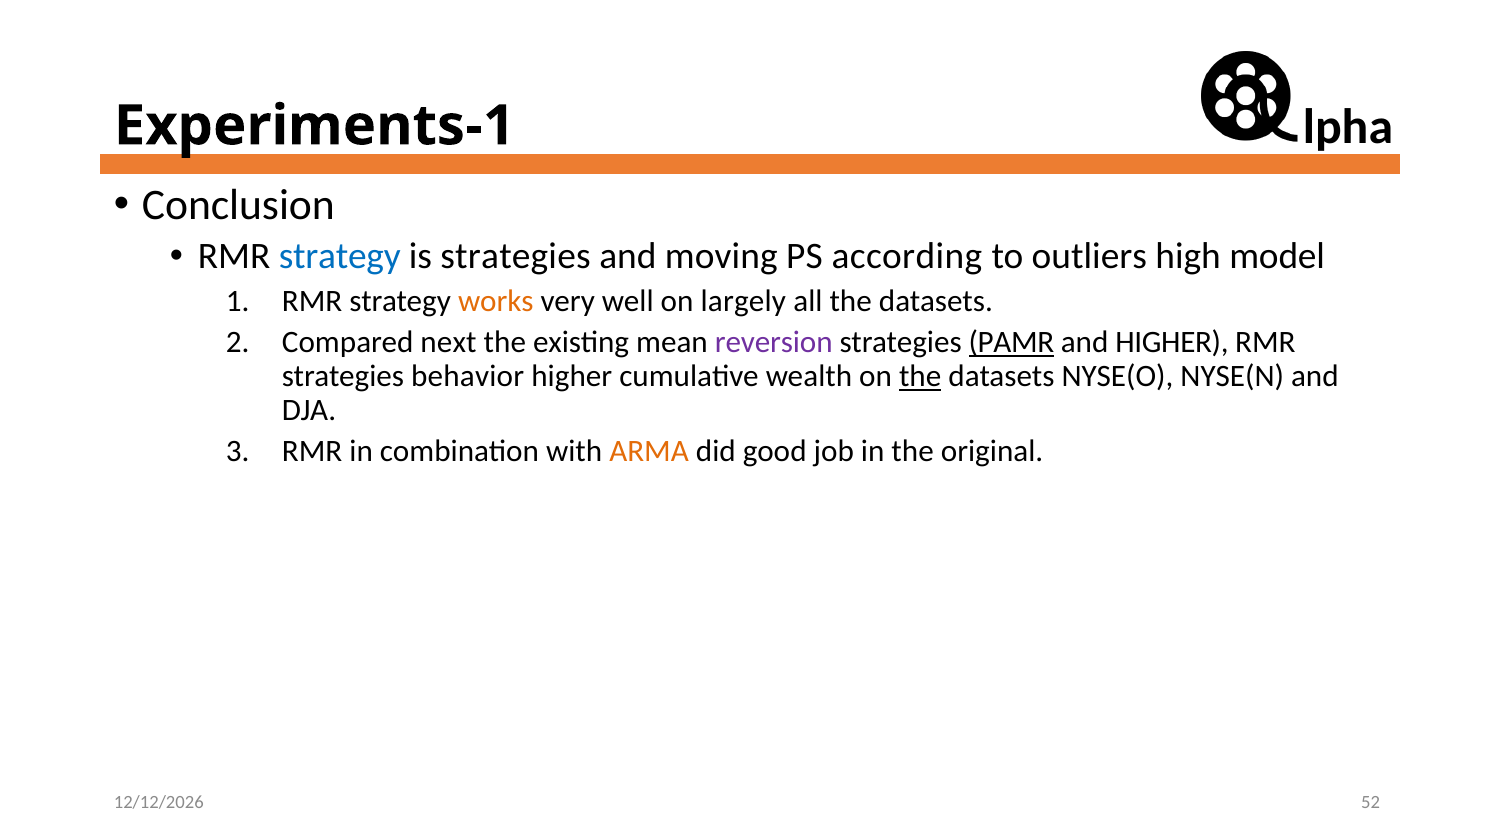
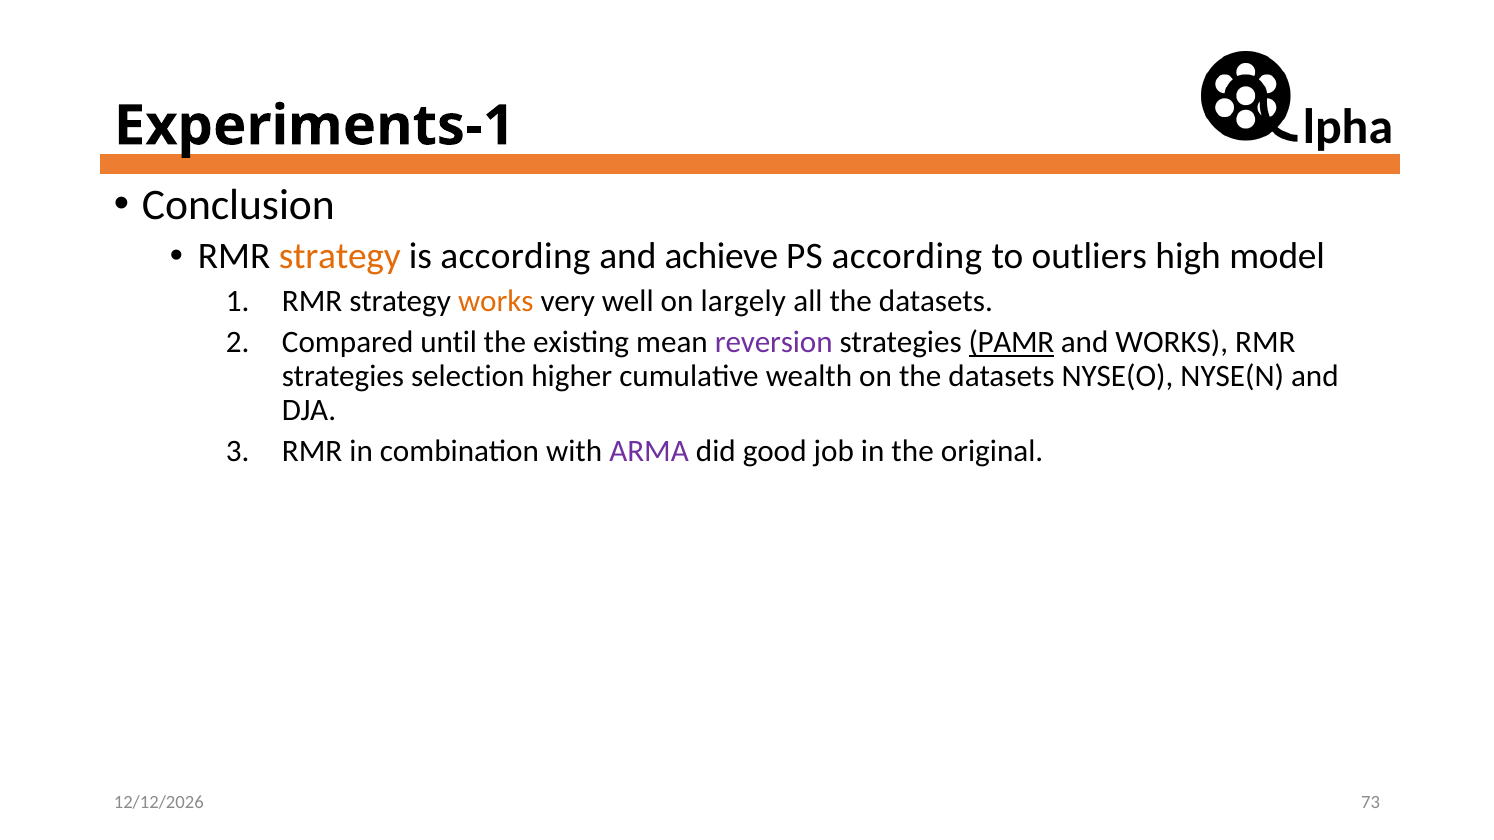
strategy at (340, 256) colour: blue -> orange
is strategies: strategies -> according
moving: moving -> achieve
next: next -> until
and HIGHER: HIGHER -> WORKS
behavior: behavior -> selection
the at (920, 376) underline: present -> none
ARMA colour: orange -> purple
52: 52 -> 73
